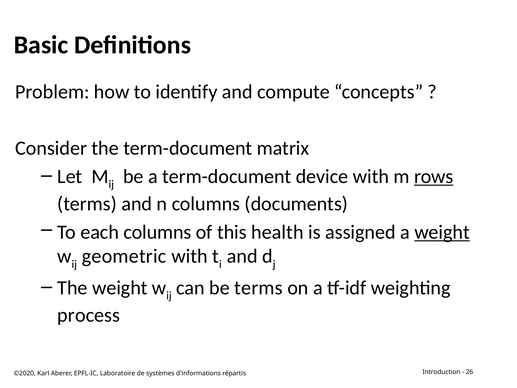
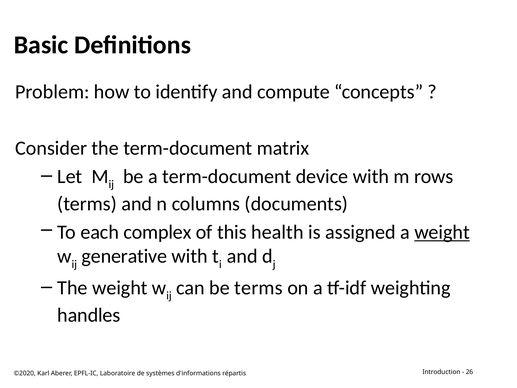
rows underline: present -> none
each columns: columns -> complex
geometric: geometric -> generative
process: process -> handles
